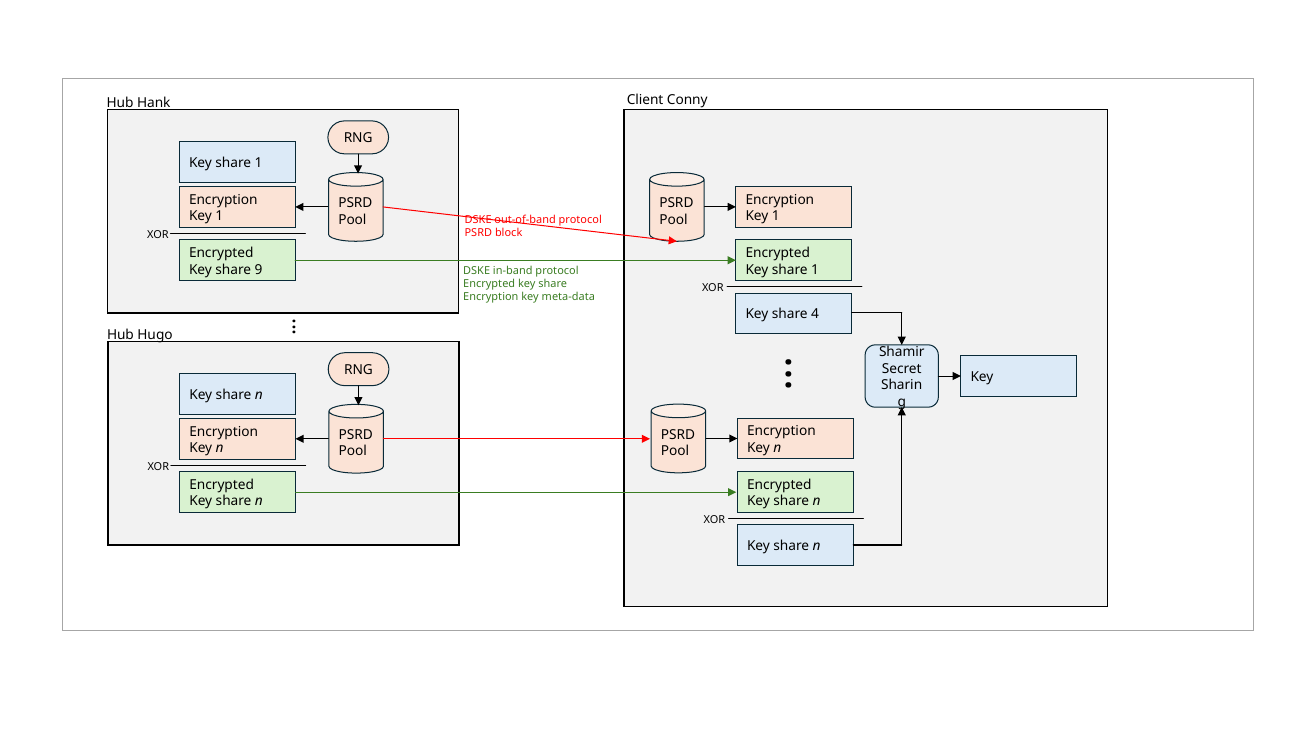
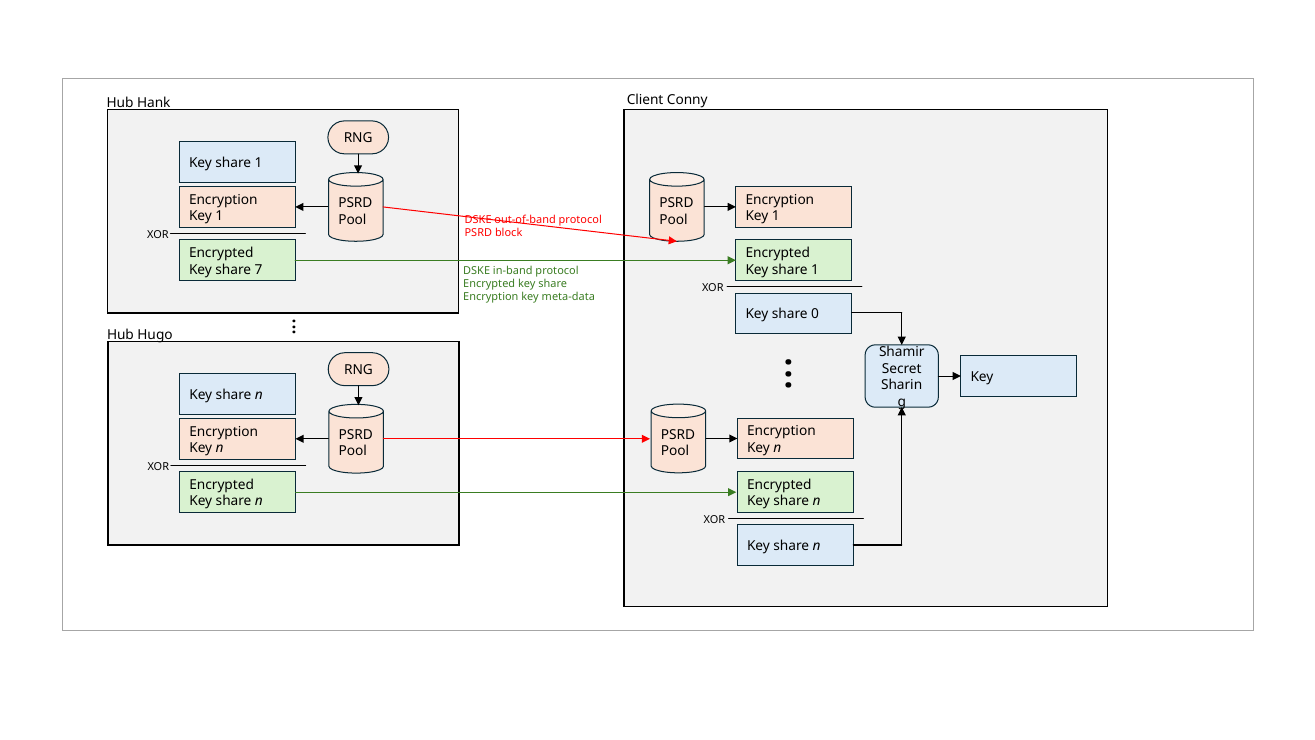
9: 9 -> 7
4: 4 -> 0
